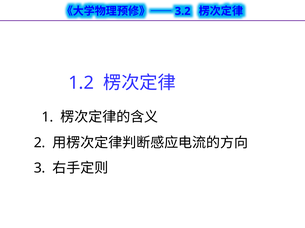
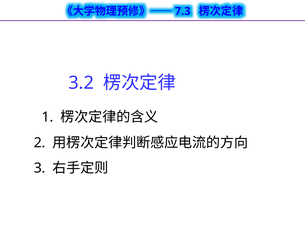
3.2: 3.2 -> 7.3
1.2: 1.2 -> 3.2
